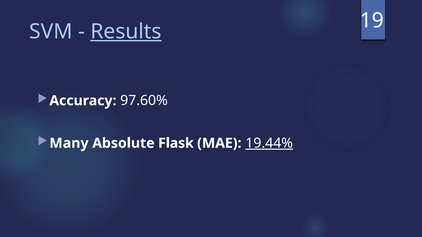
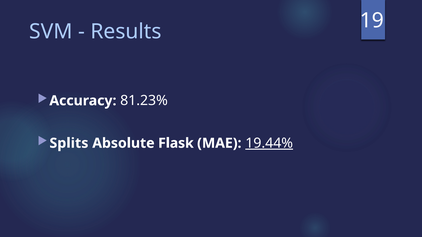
Results underline: present -> none
97.60%: 97.60% -> 81.23%
Many: Many -> Splits
